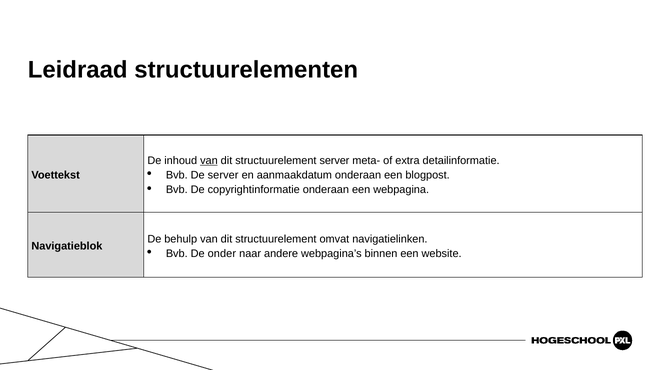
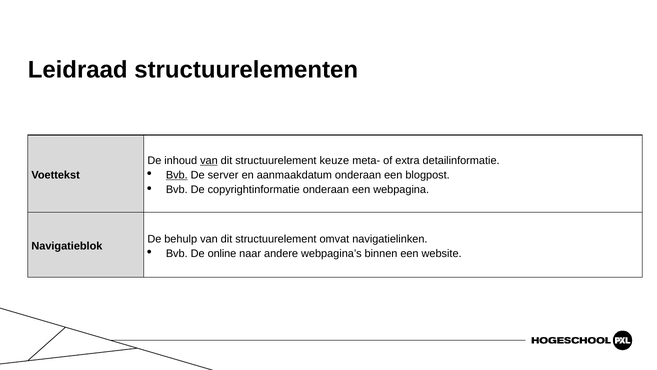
structuurelement server: server -> keuze
Bvb at (177, 175) underline: none -> present
onder: onder -> online
